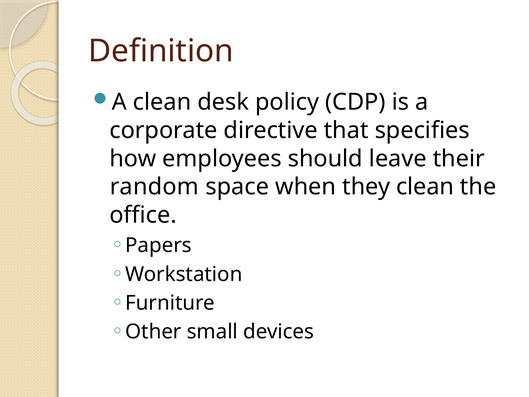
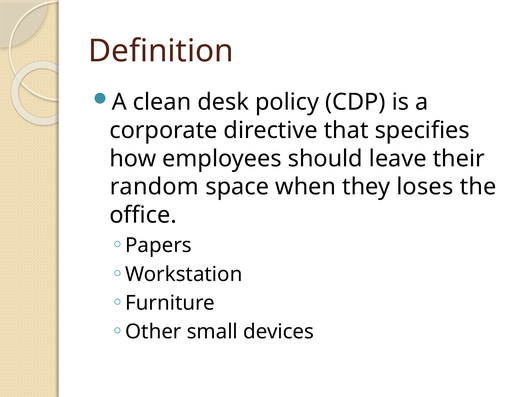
they clean: clean -> loses
